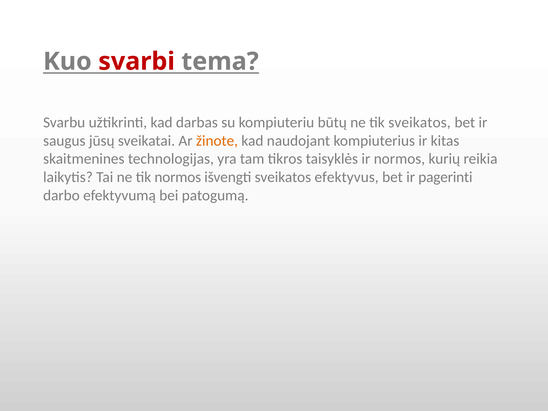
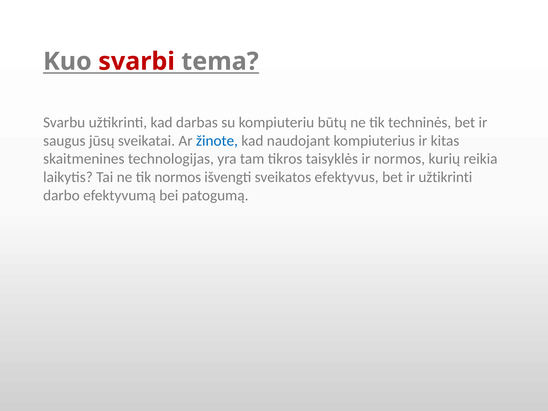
tik sveikatos: sveikatos -> techninės
žinote colour: orange -> blue
ir pagerinti: pagerinti -> užtikrinti
